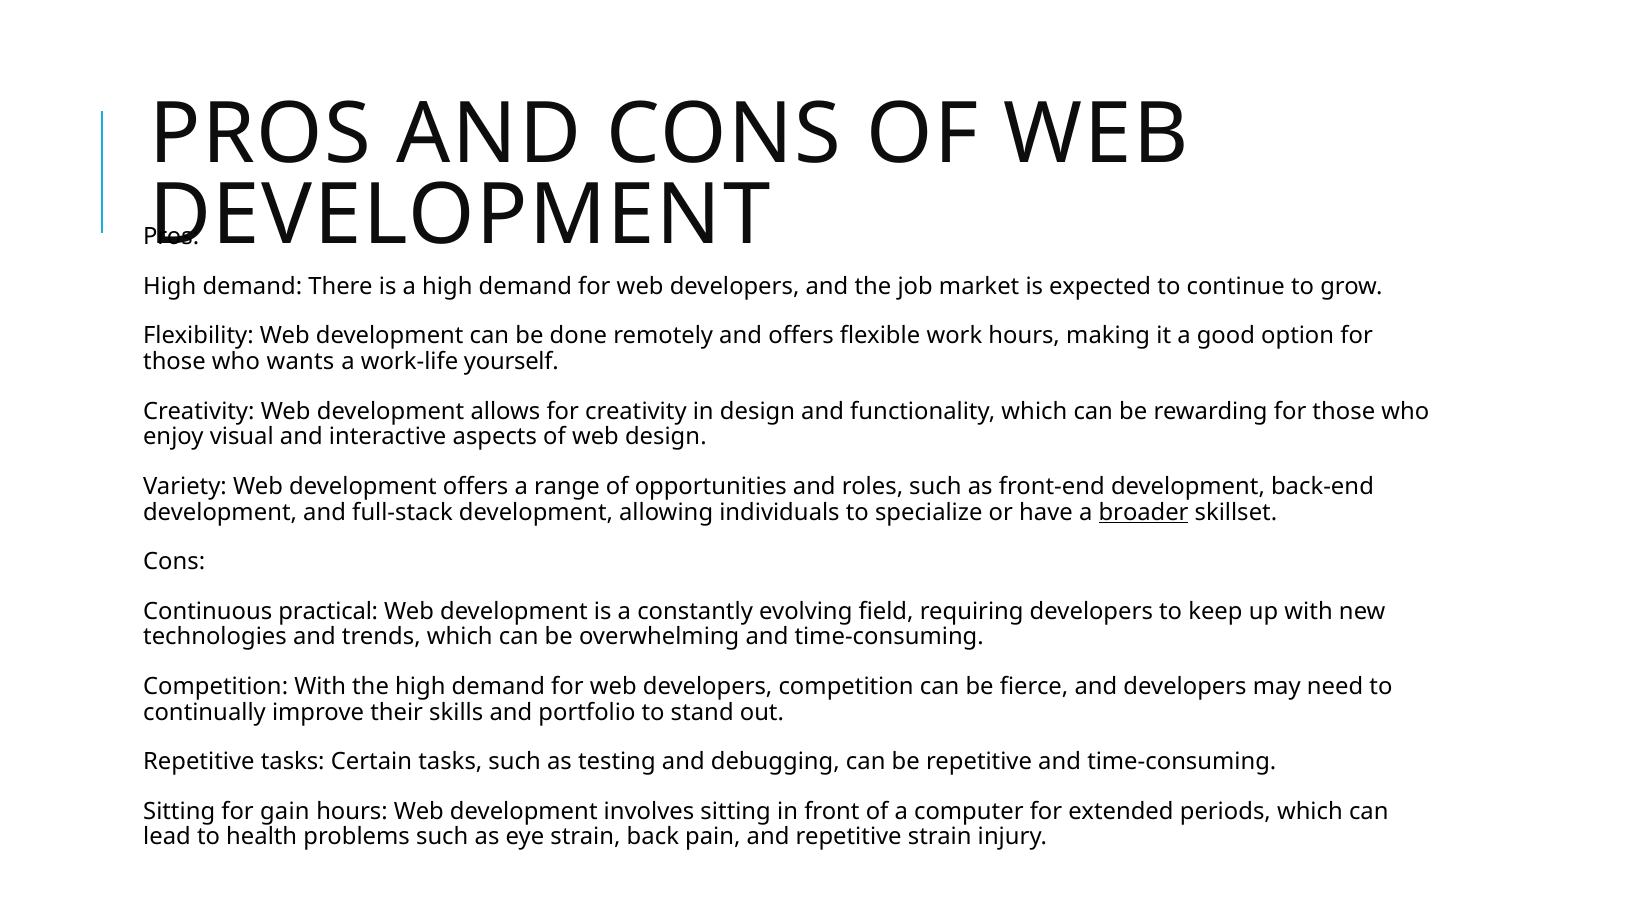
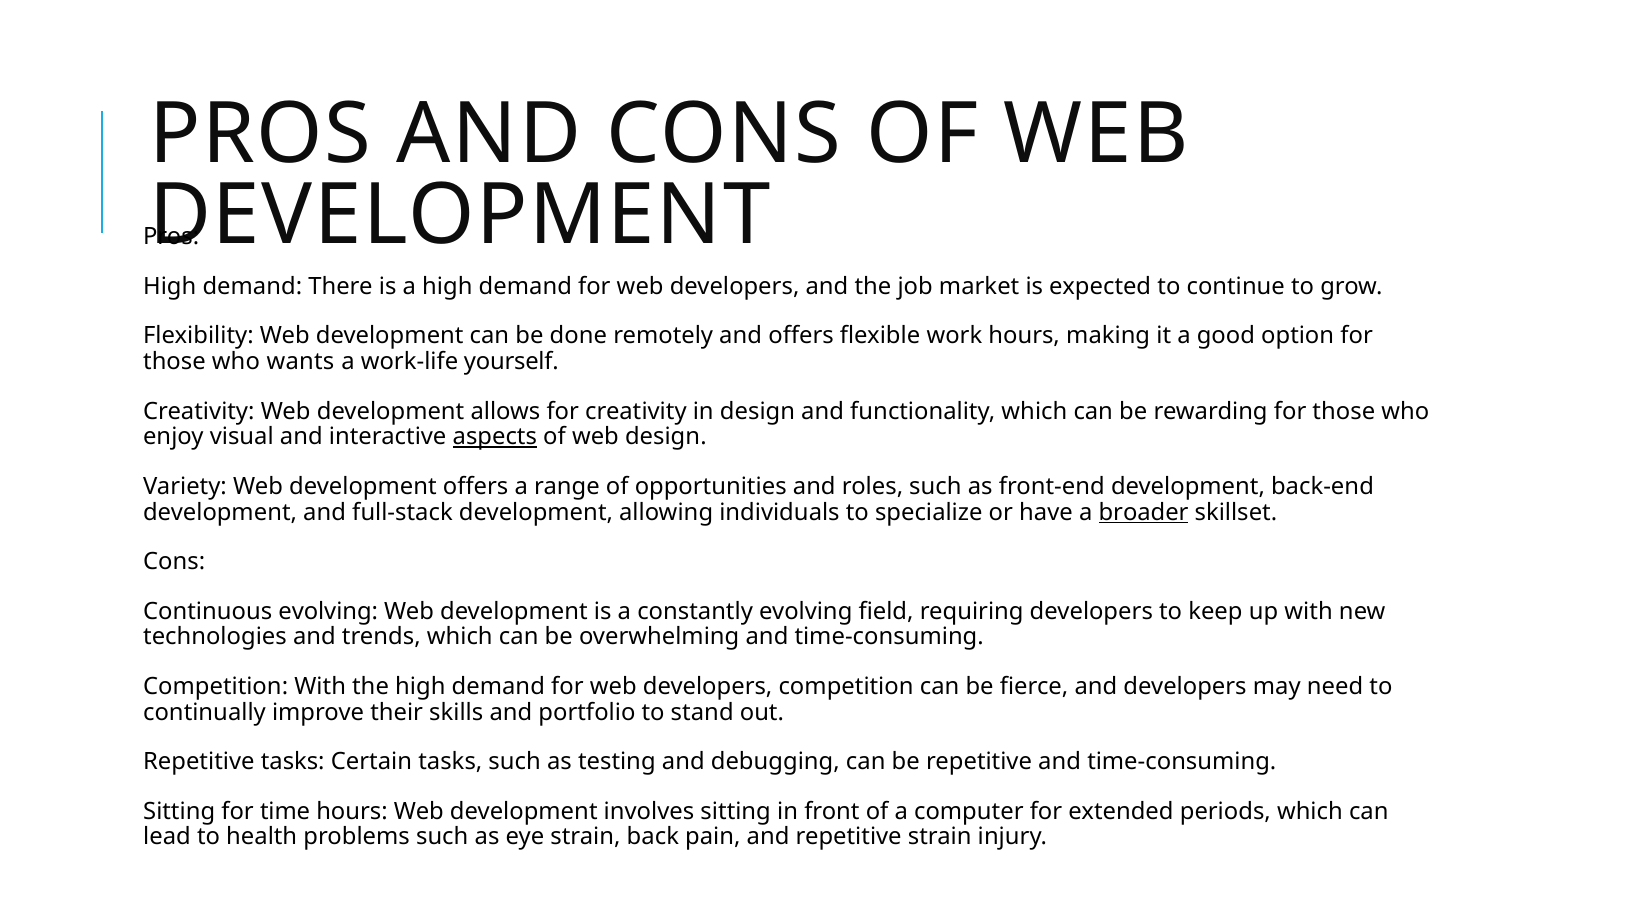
aspects underline: none -> present
Continuous practical: practical -> evolving
gain: gain -> time
